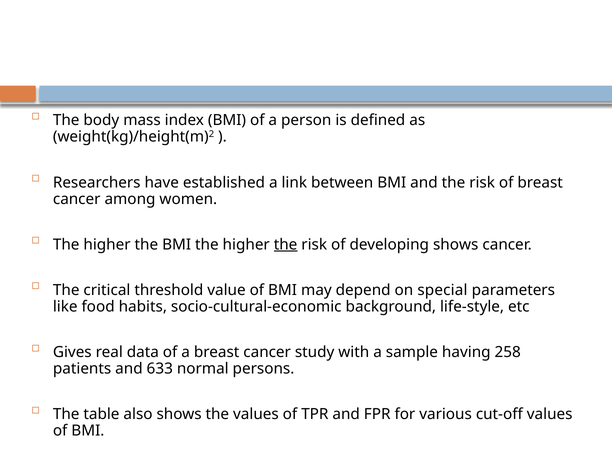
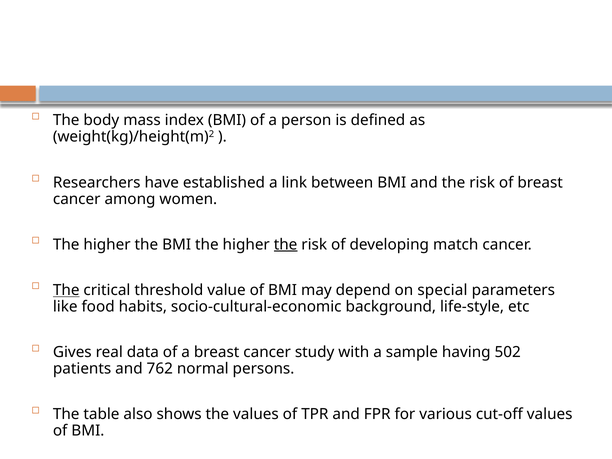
developing shows: shows -> match
The at (66, 290) underline: none -> present
258: 258 -> 502
633: 633 -> 762
